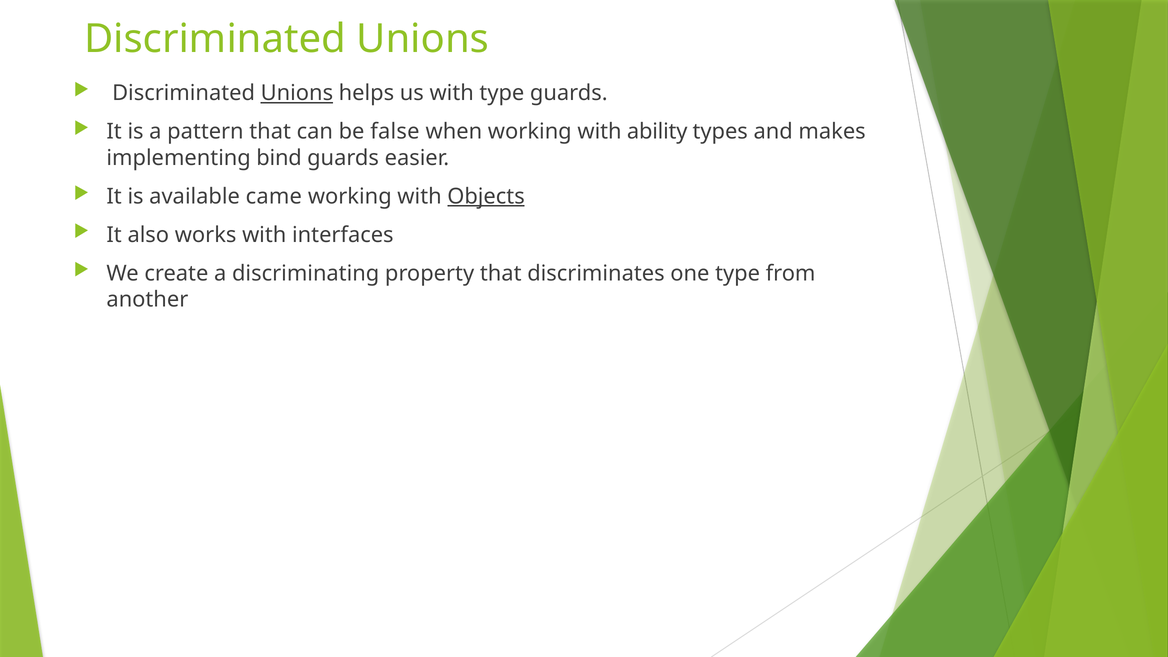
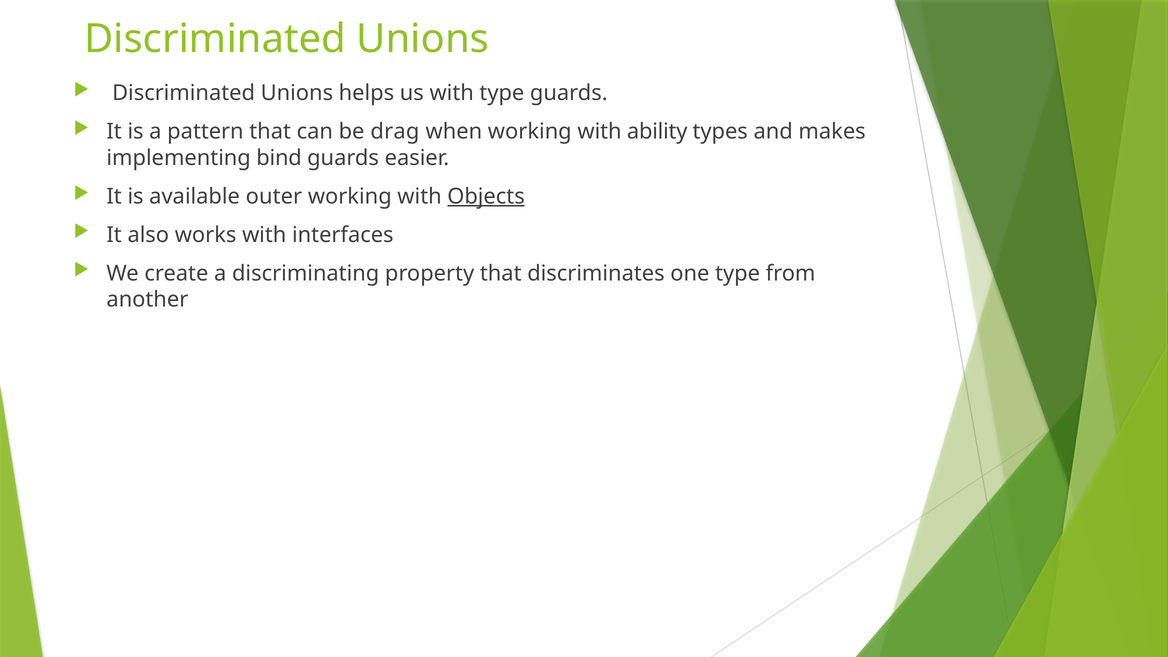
Unions at (297, 93) underline: present -> none
false: false -> drag
came: came -> outer
